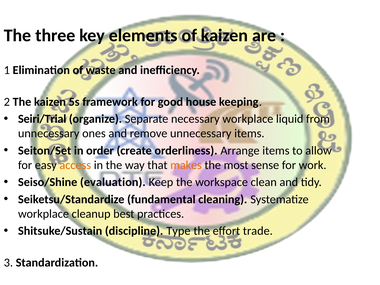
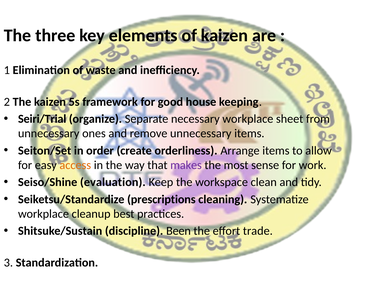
liquid: liquid -> sheet
makes colour: orange -> purple
fundamental: fundamental -> prescriptions
Type: Type -> Been
